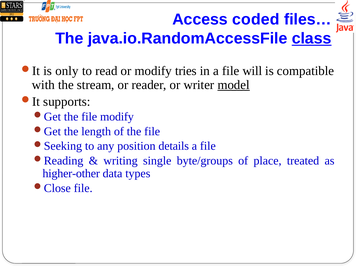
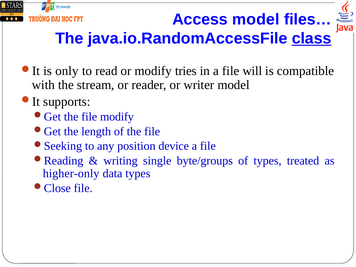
Access coded: coded -> model
model at (234, 85) underline: present -> none
details: details -> device
of place: place -> types
higher-other: higher-other -> higher-only
